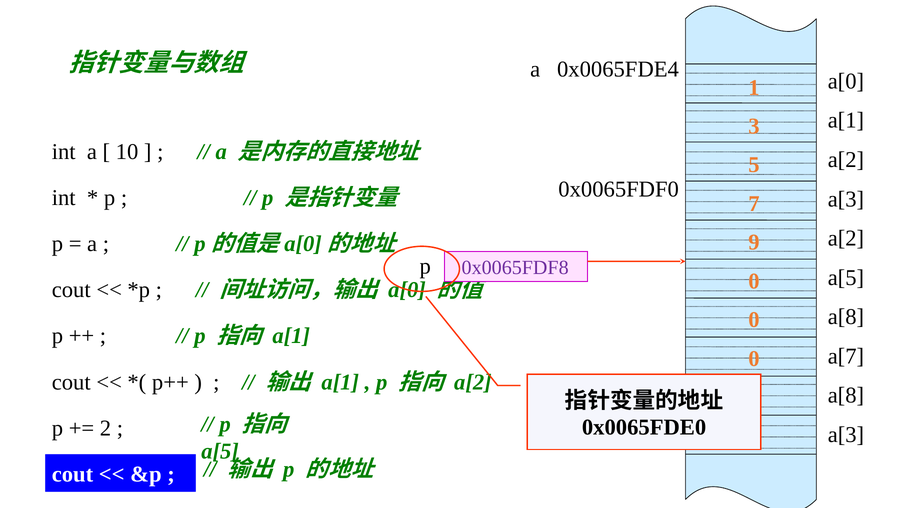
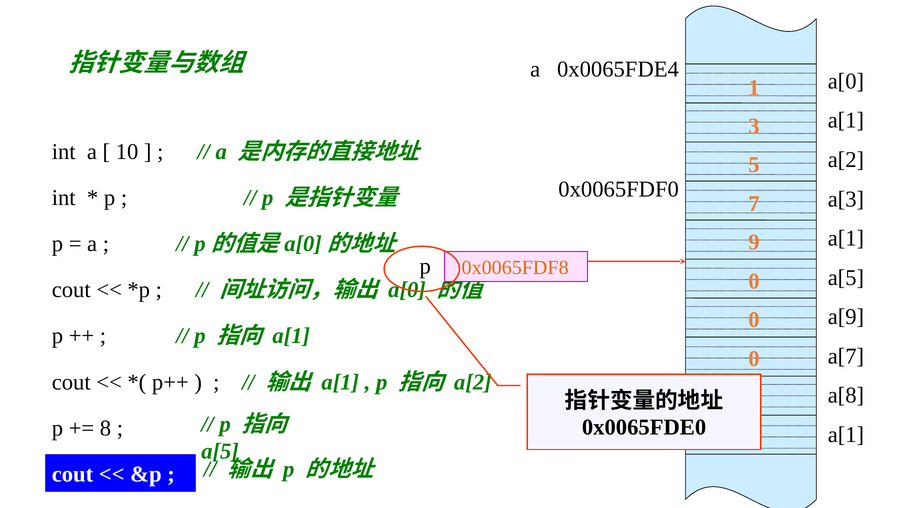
a[2 at (846, 239): a[2 -> a[1
0x0065FDF8 colour: purple -> orange
a[8 at (846, 317): a[8 -> a[9
2: 2 -> 8
a[3 at (846, 435): a[3 -> a[1
